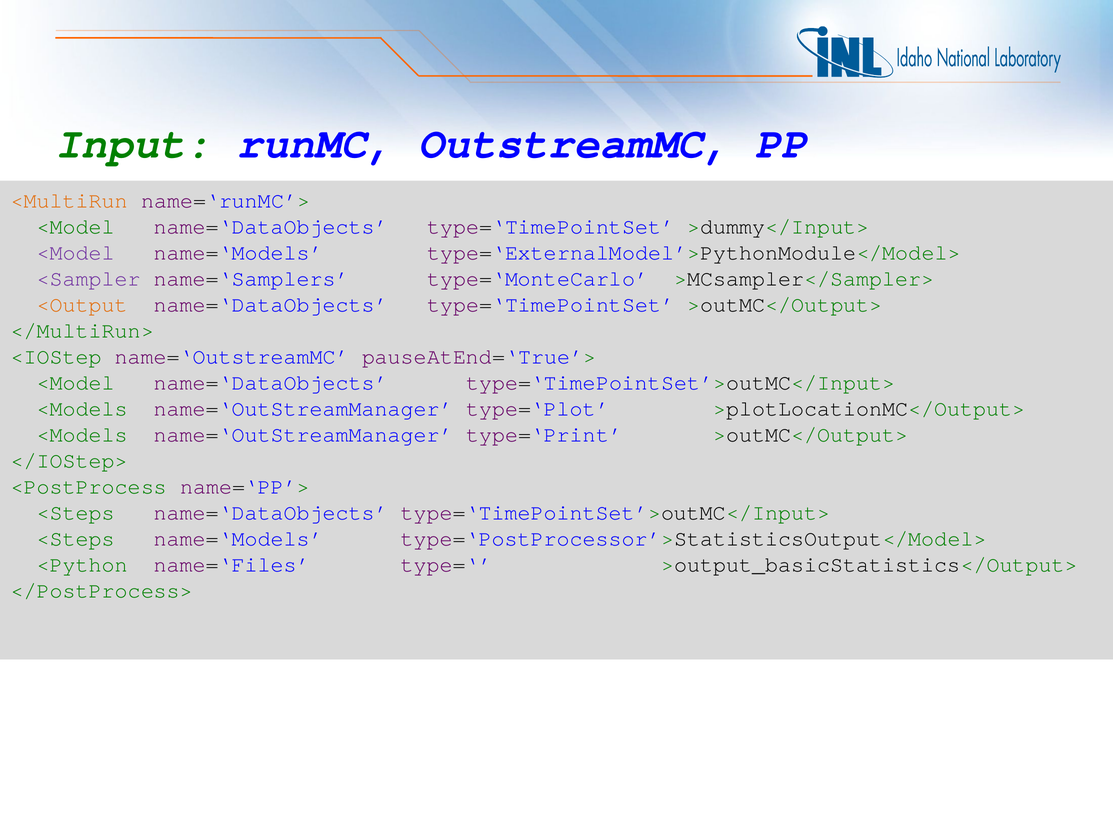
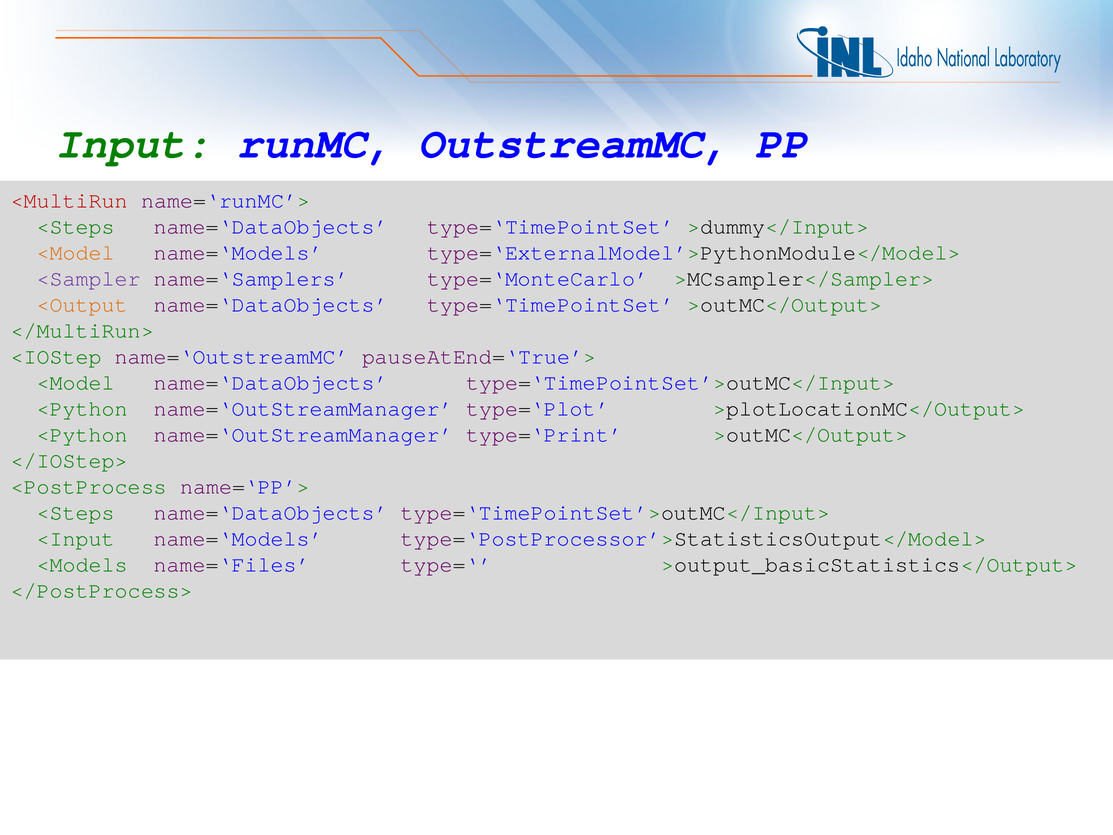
<MultiRun colour: orange -> red
<Model at (76, 227): <Model -> <Steps
<Model at (76, 253) colour: purple -> orange
<Models at (82, 409): <Models -> <Python
<Models at (82, 435): <Models -> <Python
<Steps at (76, 538): <Steps -> <Input
<Python: <Python -> <Models
